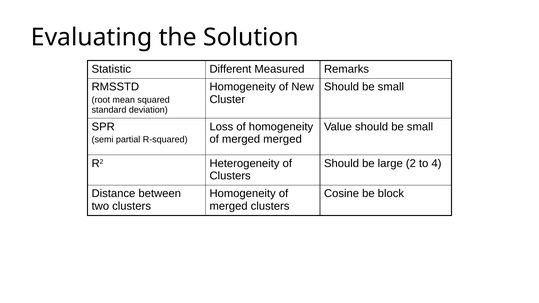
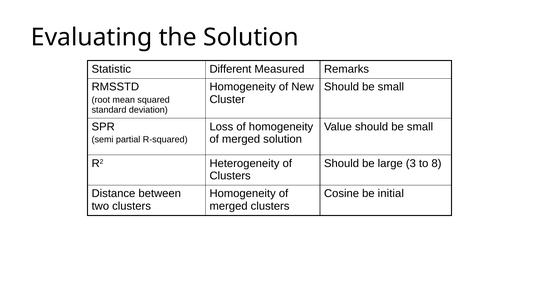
merged merged: merged -> solution
2: 2 -> 3
4: 4 -> 8
block: block -> initial
